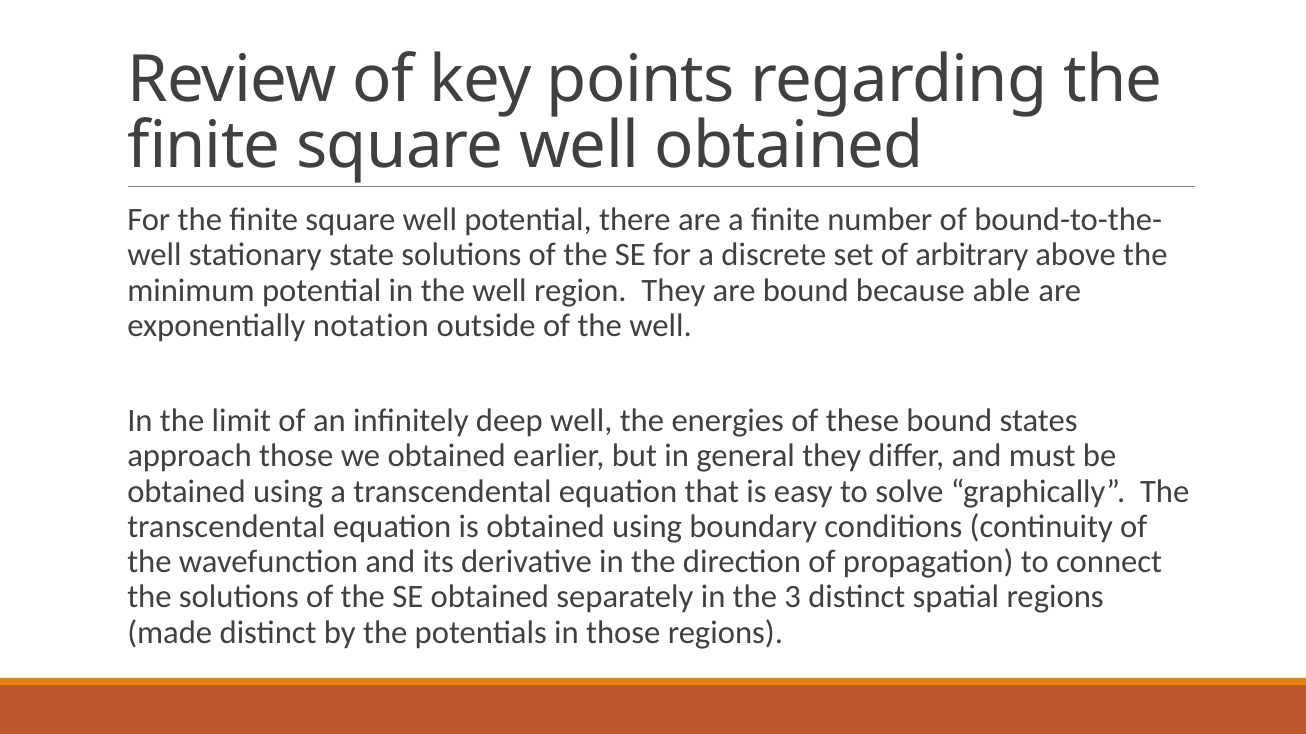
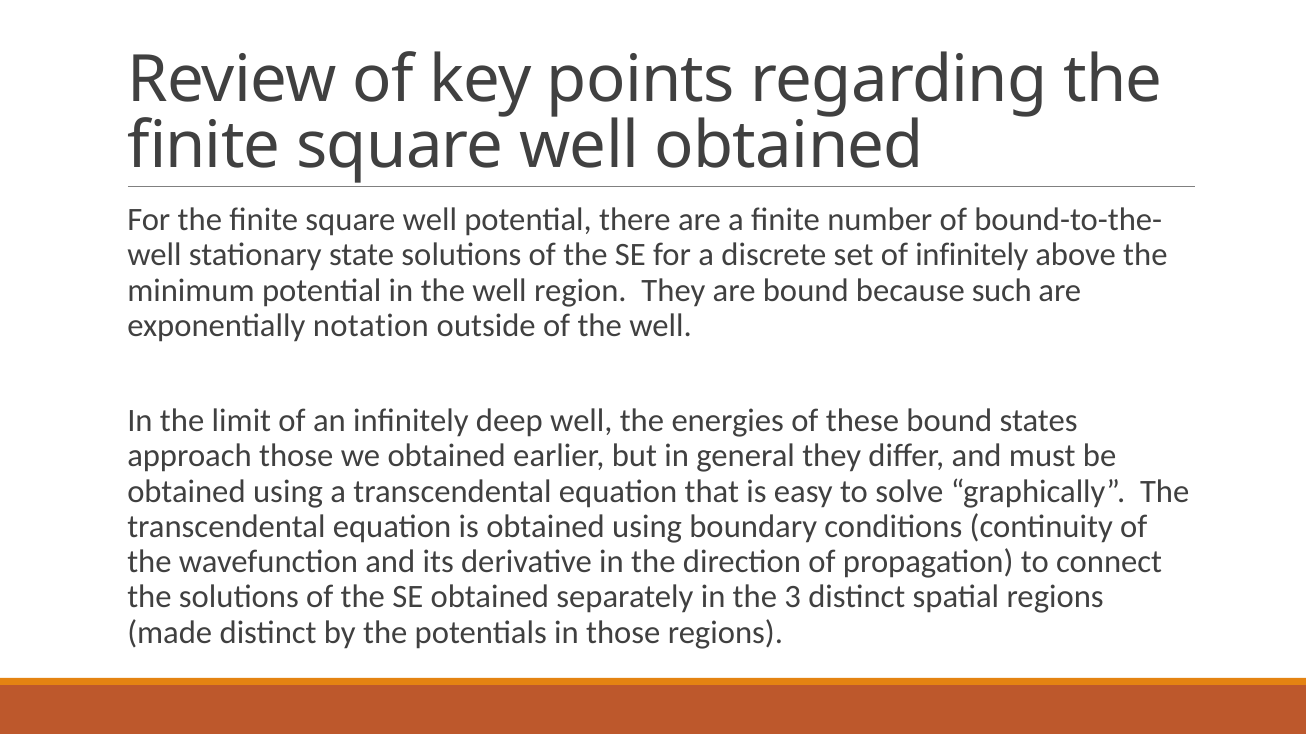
of arbitrary: arbitrary -> infinitely
able: able -> such
